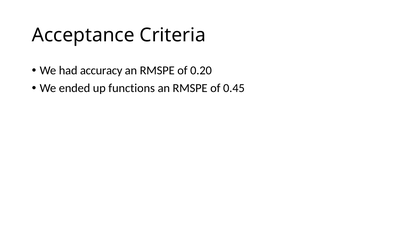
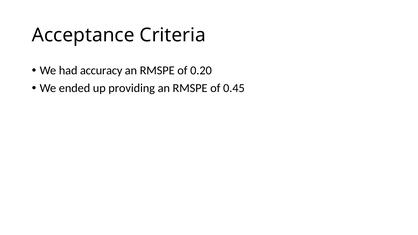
functions: functions -> providing
